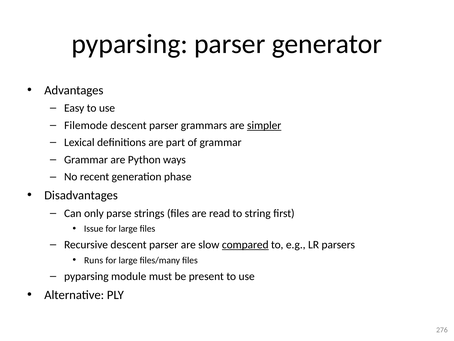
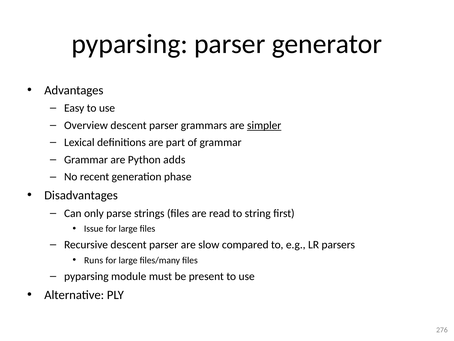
Filemode: Filemode -> Overview
ways: ways -> adds
compared underline: present -> none
